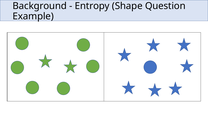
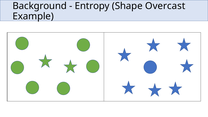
Question: Question -> Overcast
